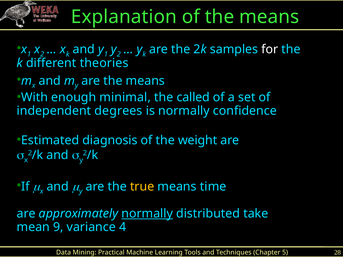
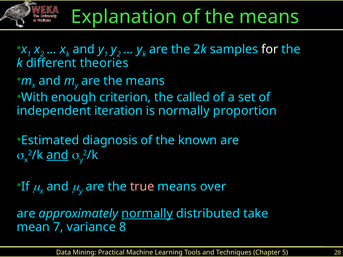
minimal: minimal -> criterion
degrees: degrees -> iteration
confidence: confidence -> proportion
weight: weight -> known
and at (58, 155) underline: none -> present
true colour: yellow -> pink
time: time -> over
9: 9 -> 7
4: 4 -> 8
